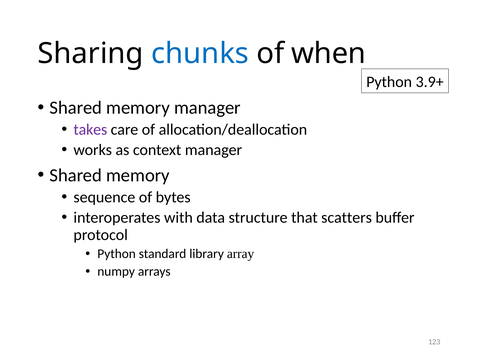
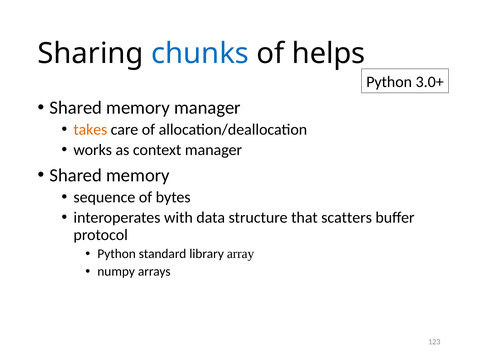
when: when -> helps
3.9+: 3.9+ -> 3.0+
takes colour: purple -> orange
